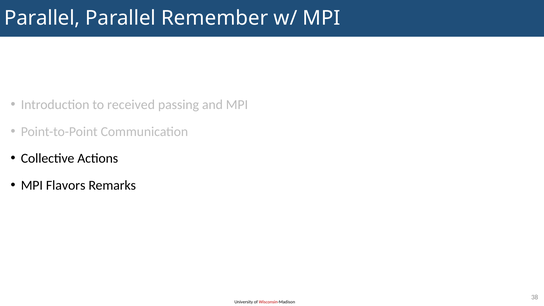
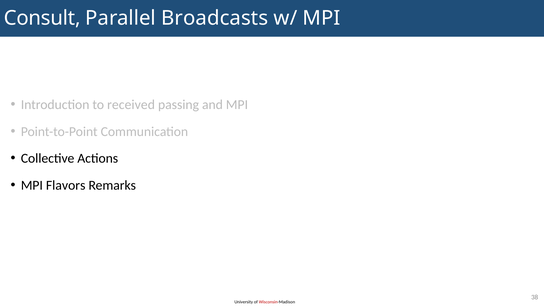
Parallel at (42, 18): Parallel -> Consult
Remember: Remember -> Broadcasts
